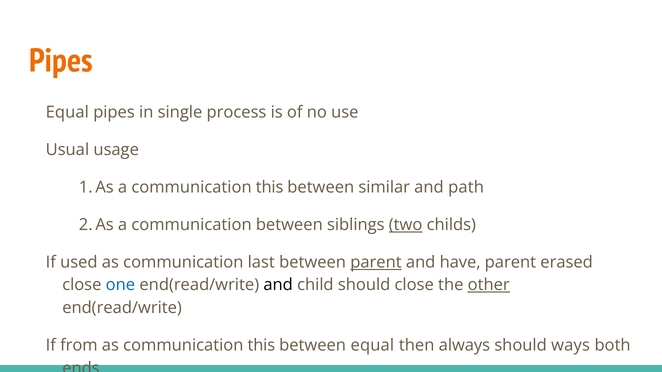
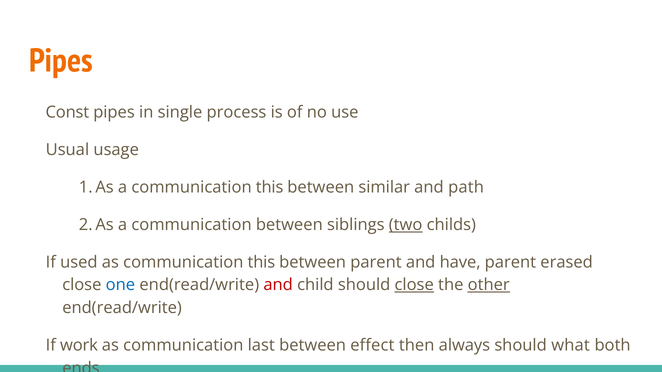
Equal at (67, 112): Equal -> Const
as communication last: last -> this
parent at (376, 262) underline: present -> none
and at (278, 285) colour: black -> red
close at (414, 285) underline: none -> present
from: from -> work
as communication this: this -> last
between equal: equal -> effect
ways: ways -> what
